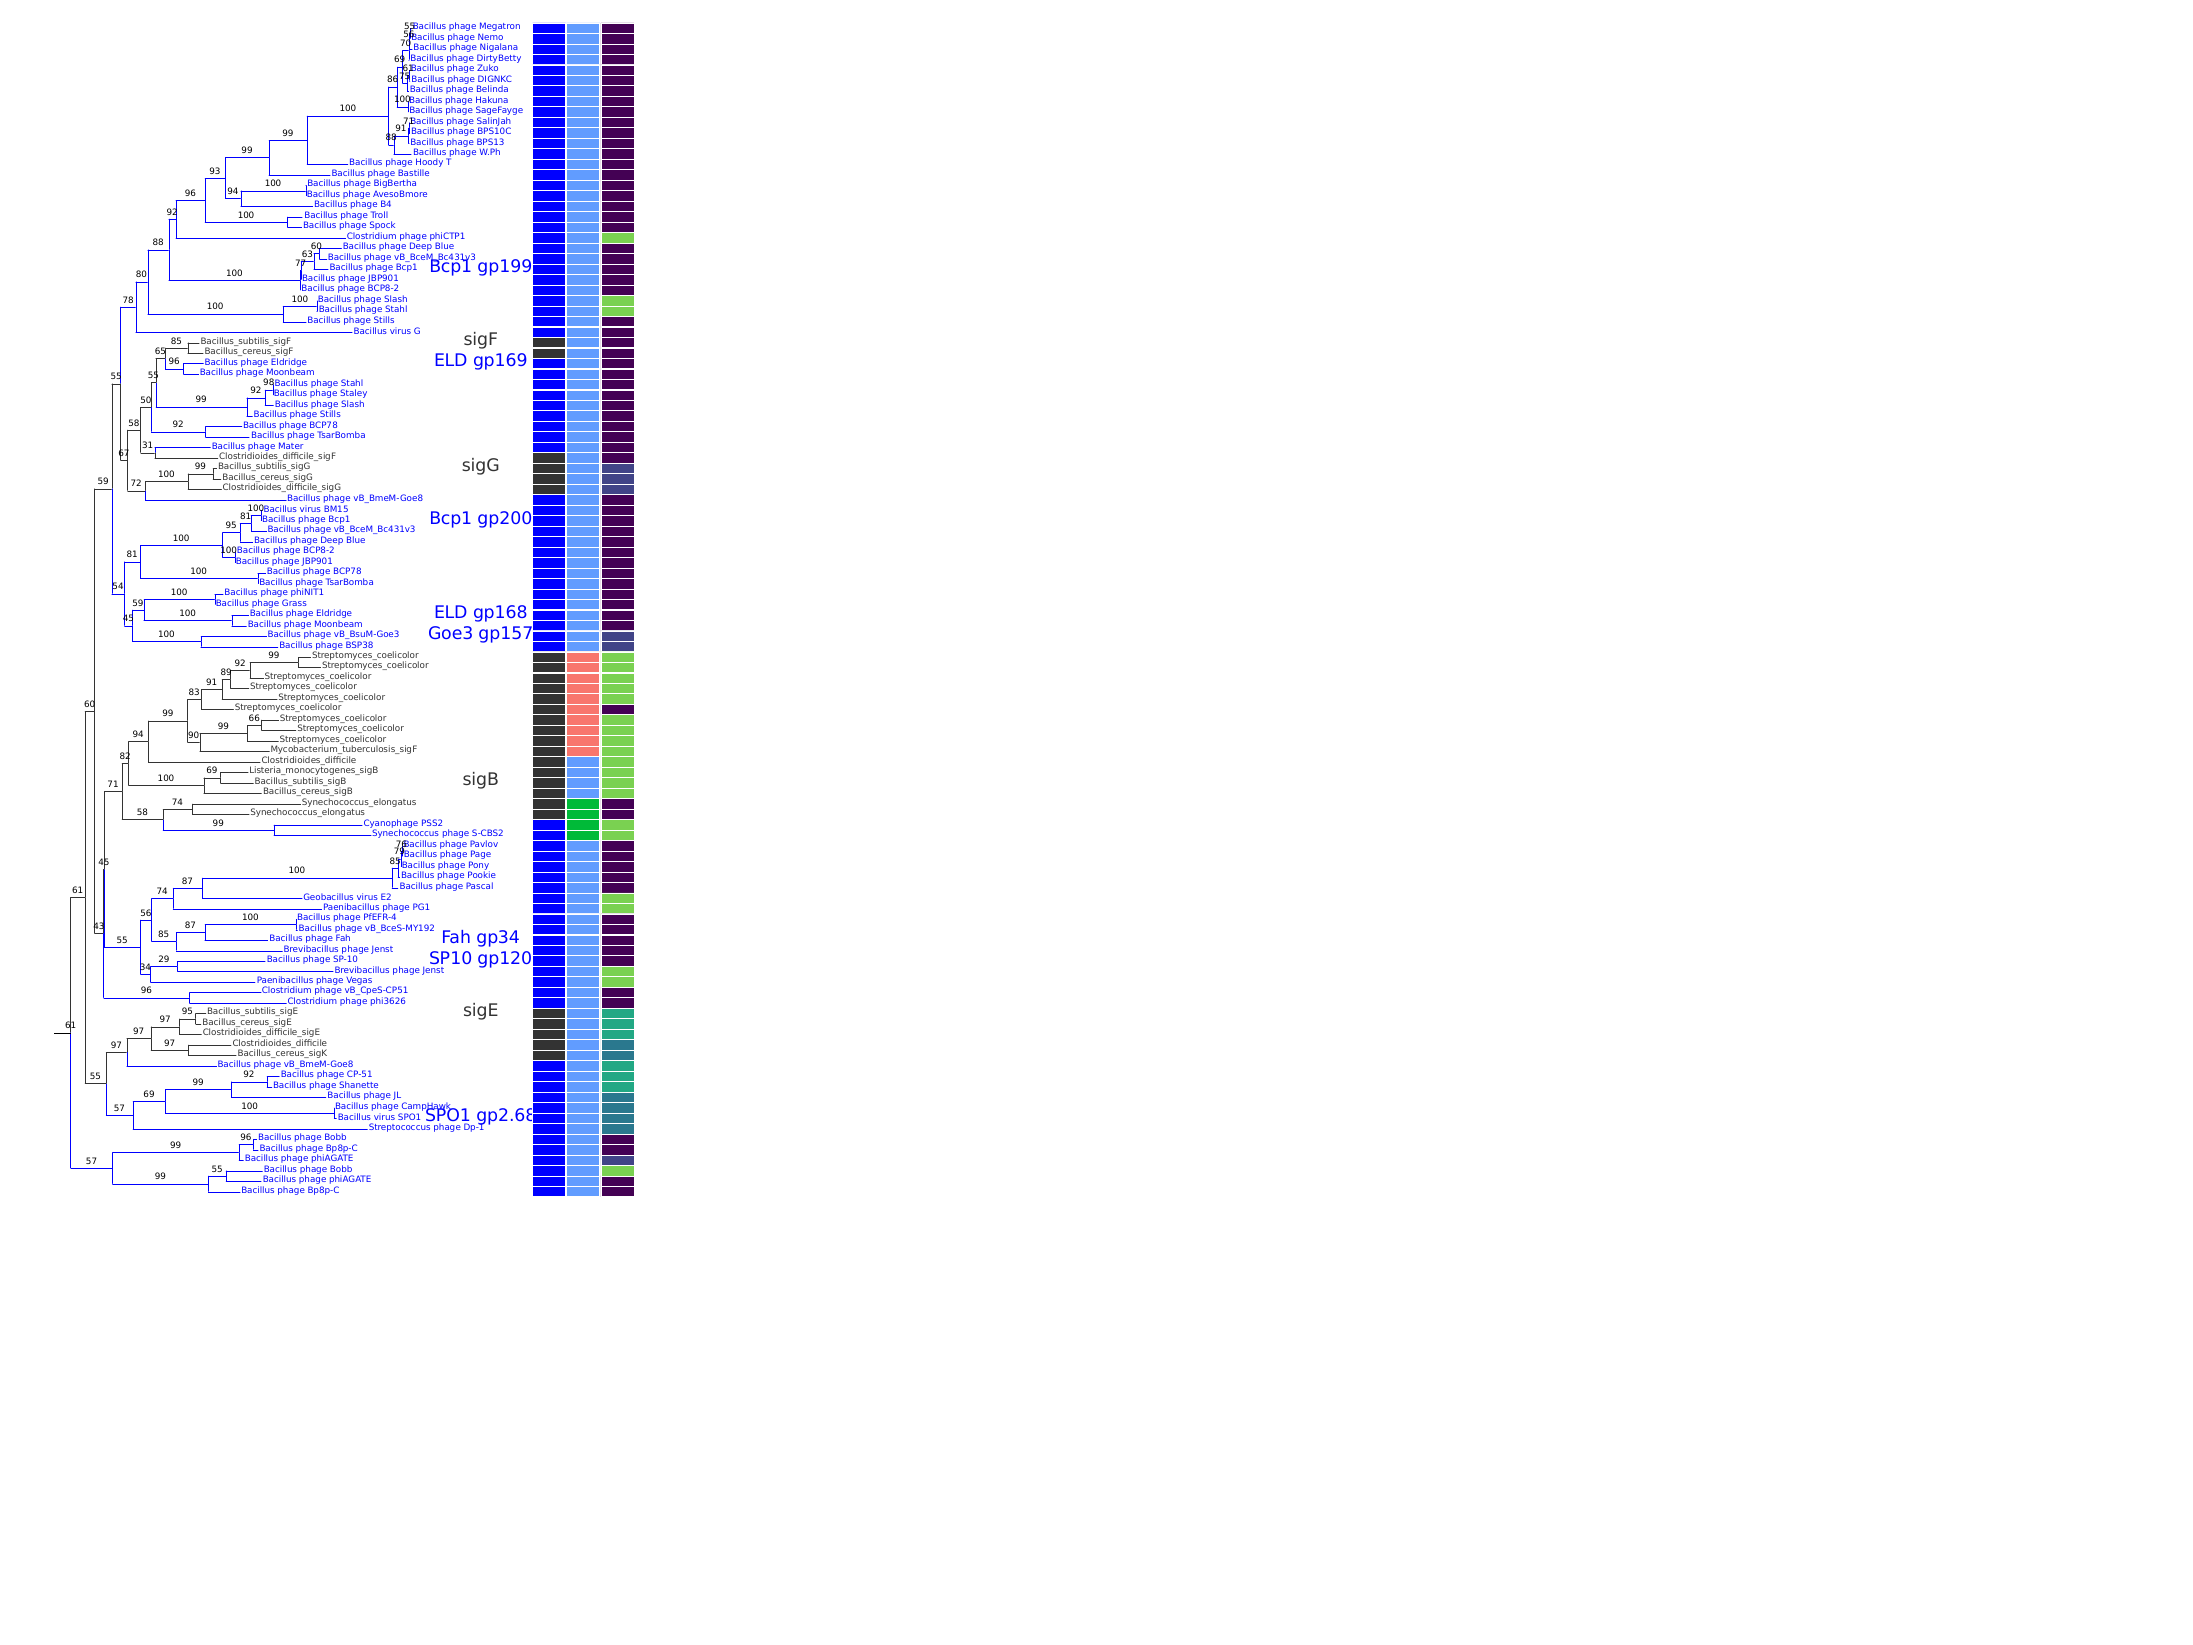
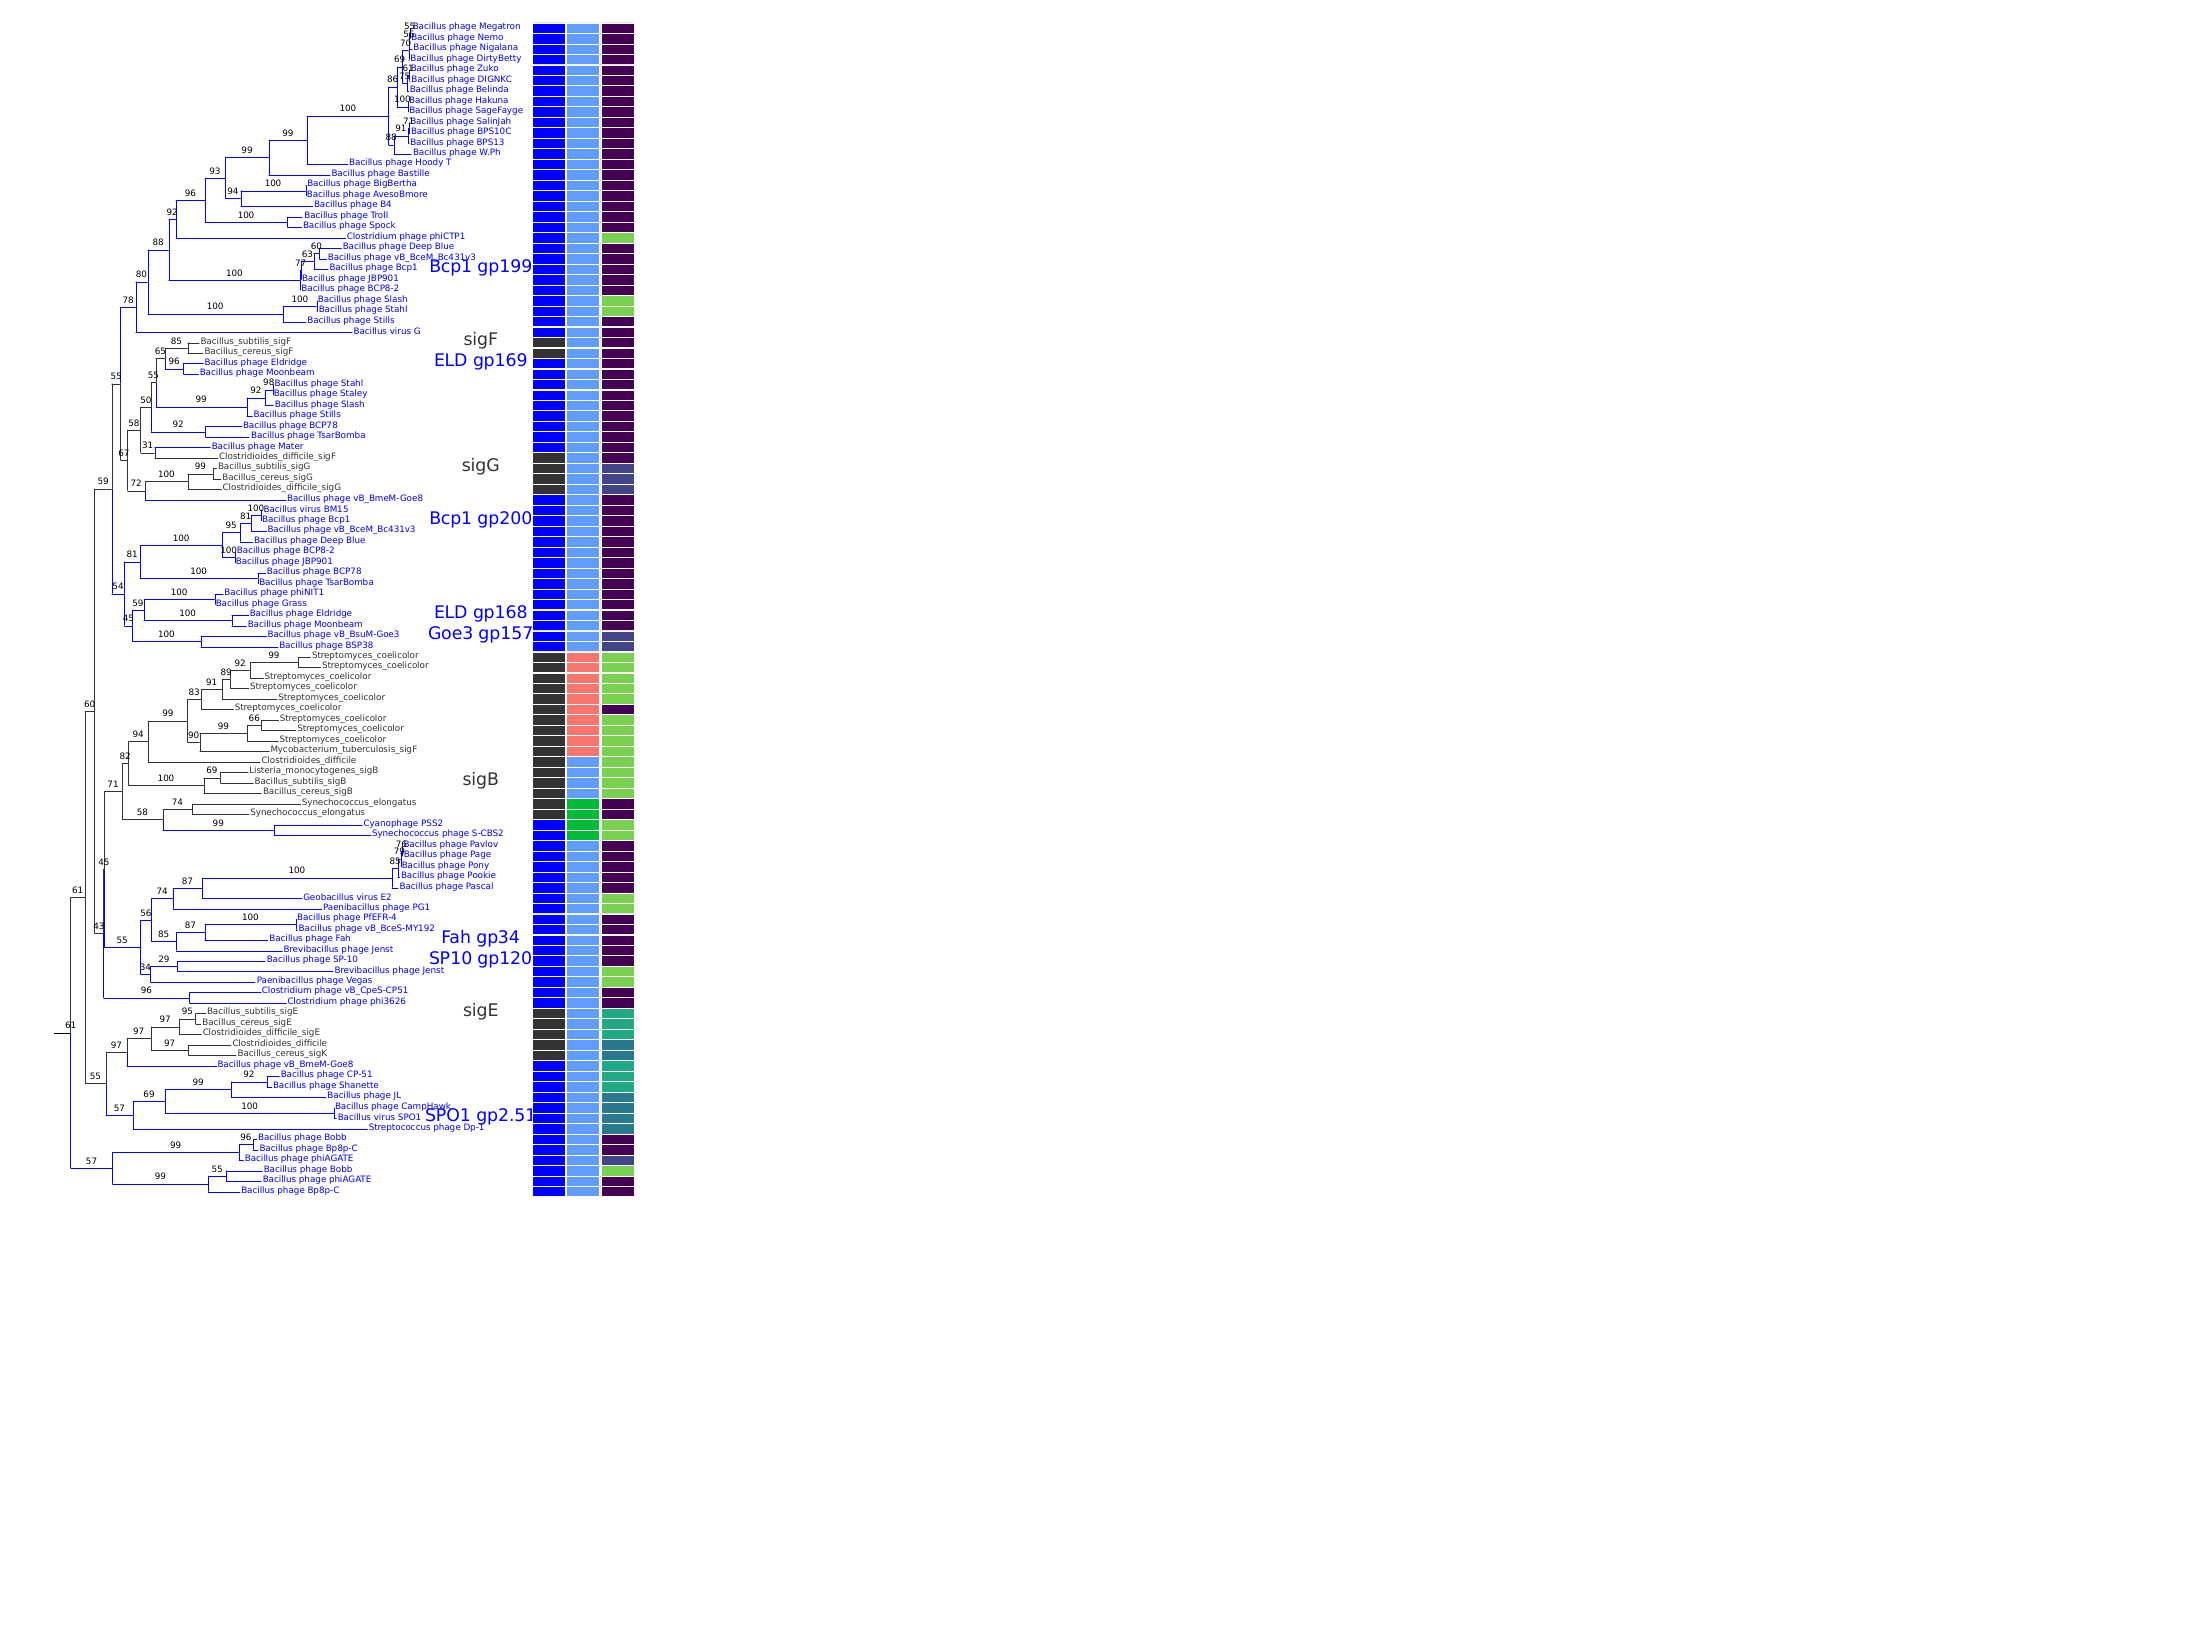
gp2.68: gp2.68 -> gp2.51
